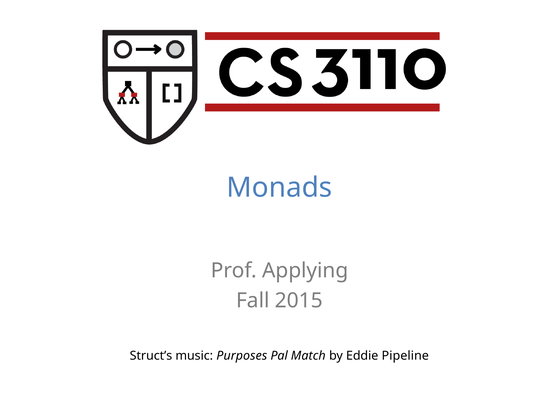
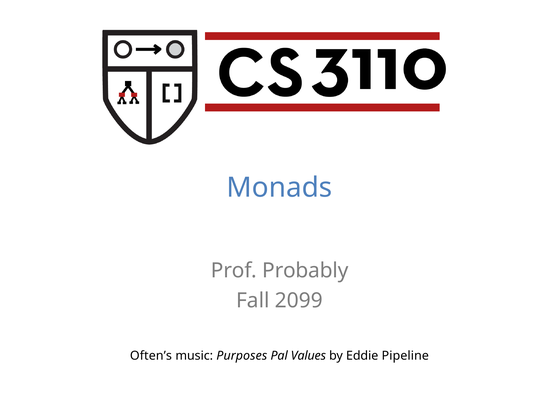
Applying: Applying -> Probably
2015: 2015 -> 2099
Struct’s: Struct’s -> Often’s
Match: Match -> Values
